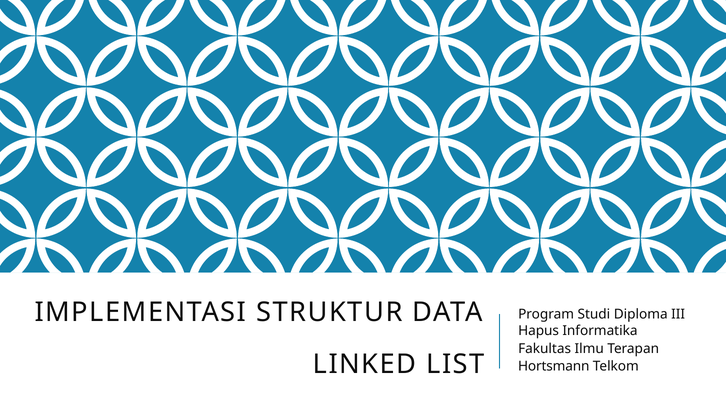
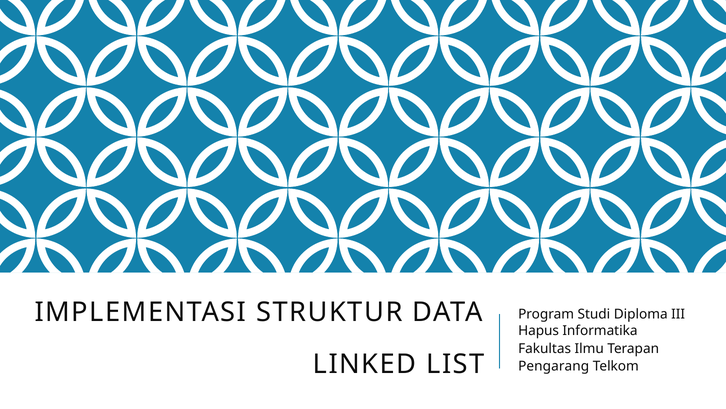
Hortsmann: Hortsmann -> Pengarang
